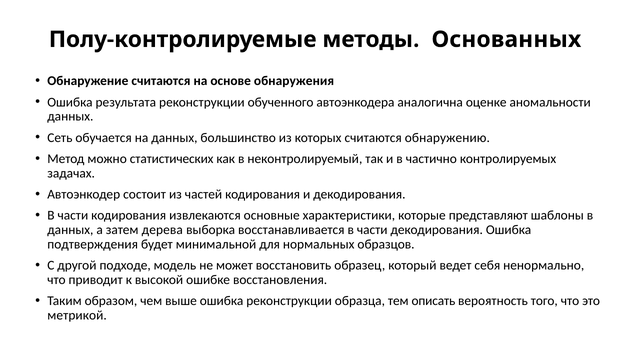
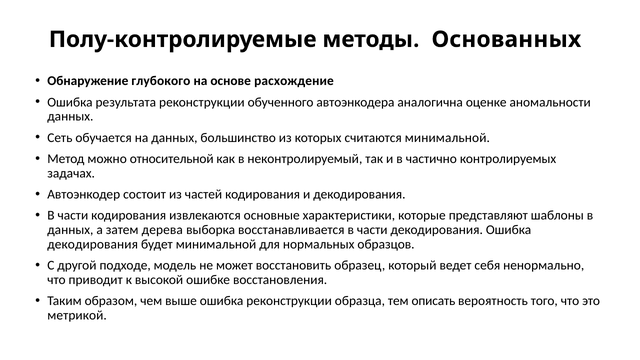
Обнаружение считаются: считаются -> глубокого
обнаружения: обнаружения -> расхождение
считаются обнаружению: обнаружению -> минимальной
статистических: статистических -> относительной
подтверждения at (93, 244): подтверждения -> декодирования
